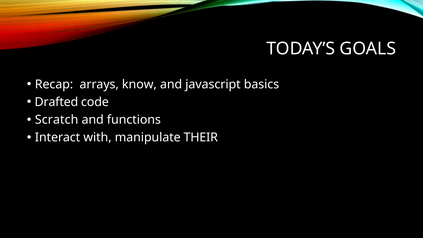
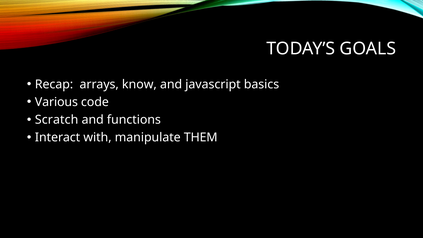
Drafted: Drafted -> Various
THEIR: THEIR -> THEM
